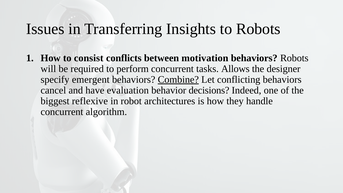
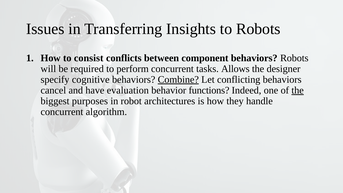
motivation: motivation -> component
emergent: emergent -> cognitive
decisions: decisions -> functions
the at (298, 90) underline: none -> present
reflexive: reflexive -> purposes
